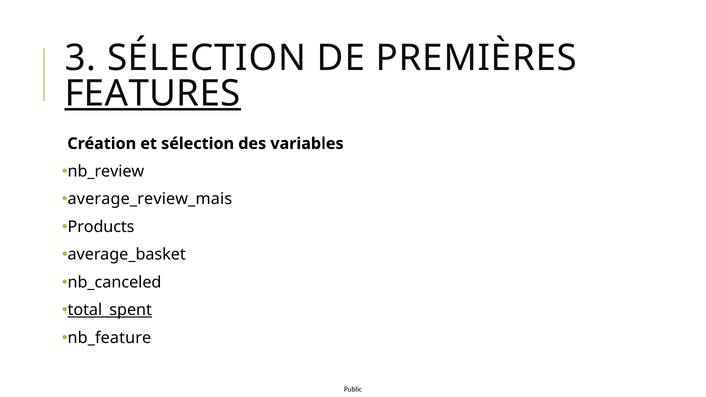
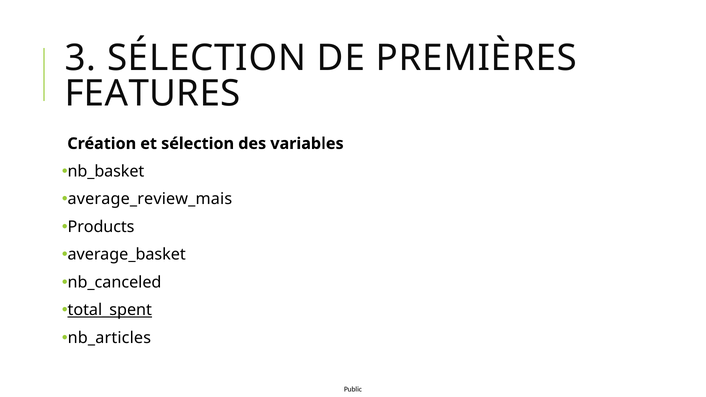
FEATURES underline: present -> none
nb_review: nb_review -> nb_basket
nb_feature: nb_feature -> nb_articles
